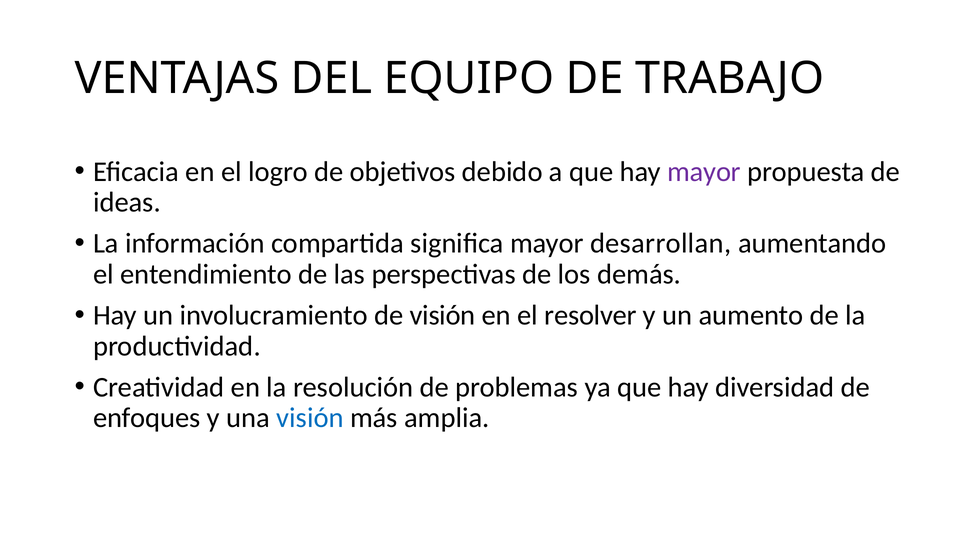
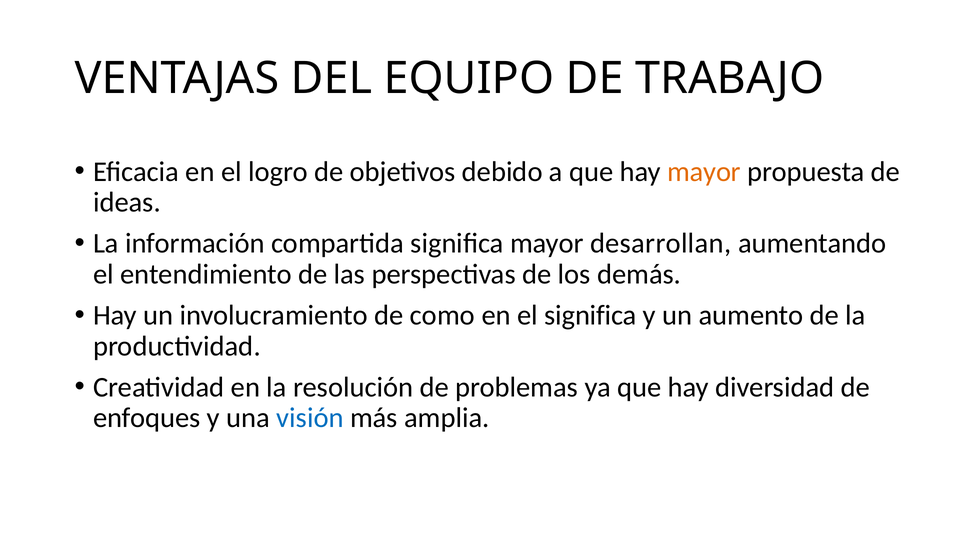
mayor at (704, 172) colour: purple -> orange
de visión: visión -> como
el resolver: resolver -> significa
